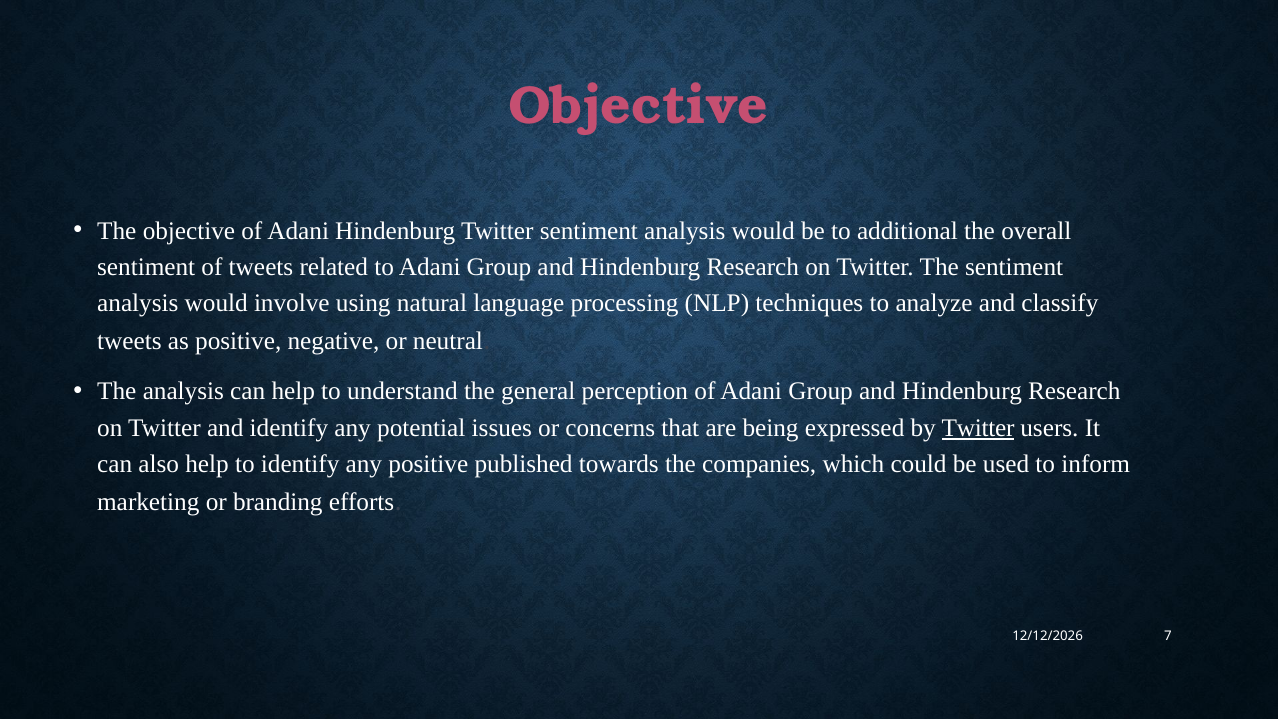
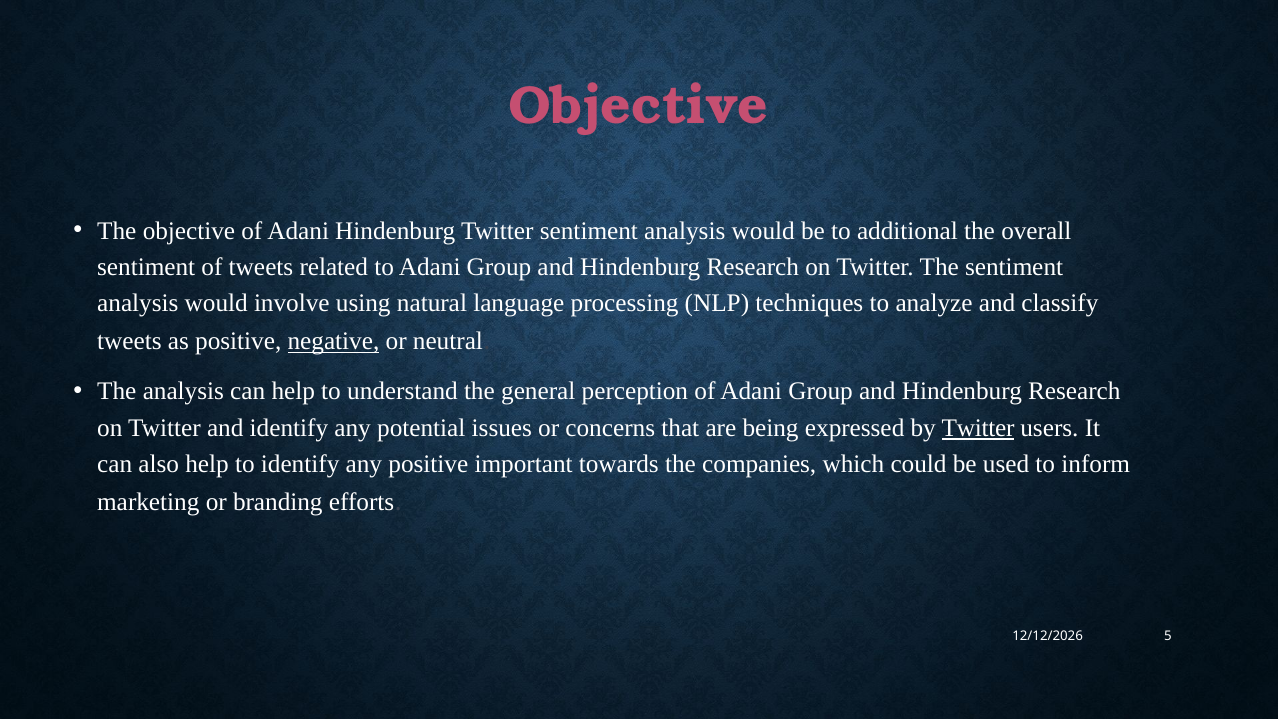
negative underline: none -> present
published: published -> important
7: 7 -> 5
